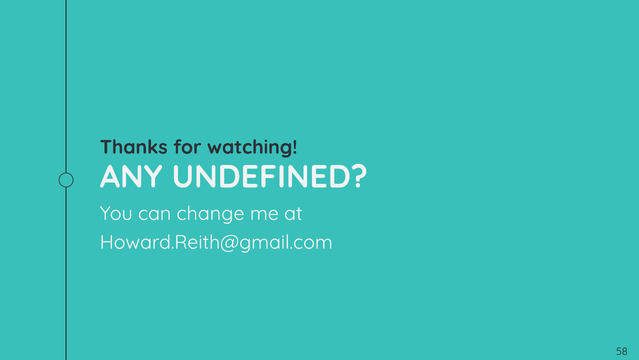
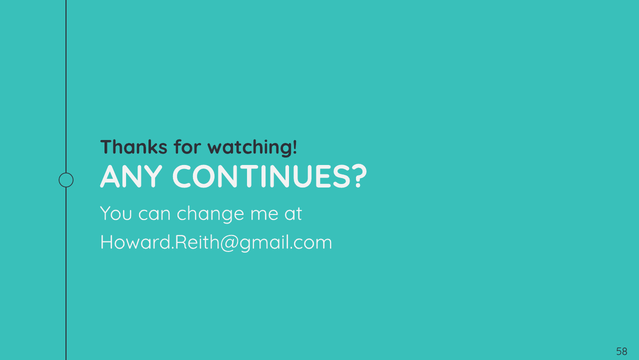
UNDEFINED: UNDEFINED -> CONTINUES
